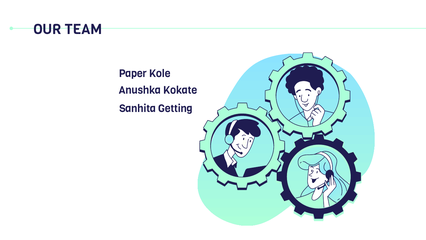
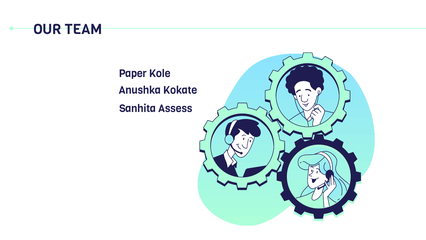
Getting: Getting -> Assess
